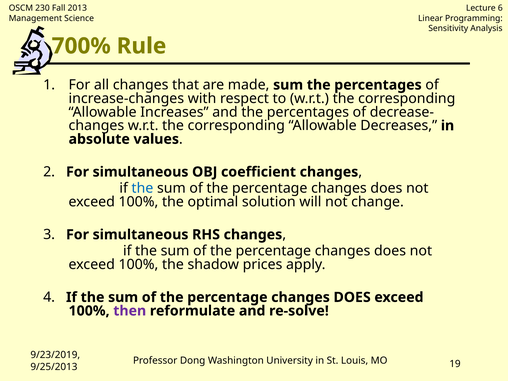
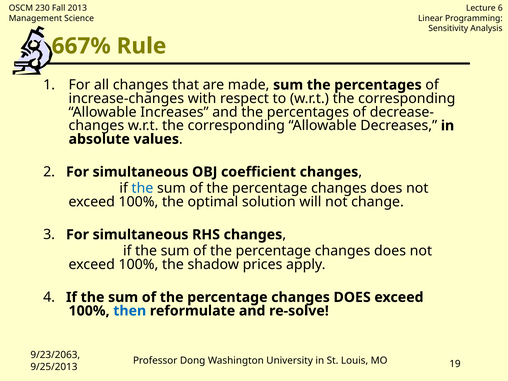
700%: 700% -> 667%
then colour: purple -> blue
9/23/2019: 9/23/2019 -> 9/23/2063
